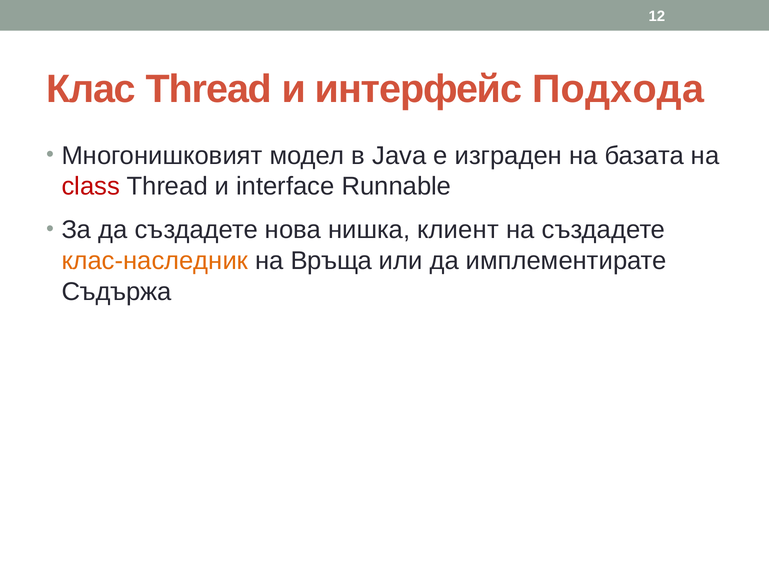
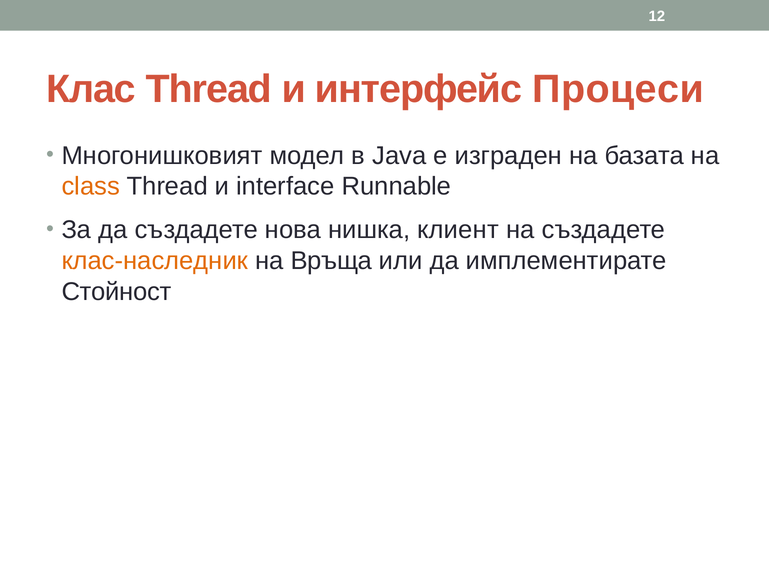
Подхода: Подхода -> Процеси
class colour: red -> orange
Съдържа: Съдържа -> Стойност
